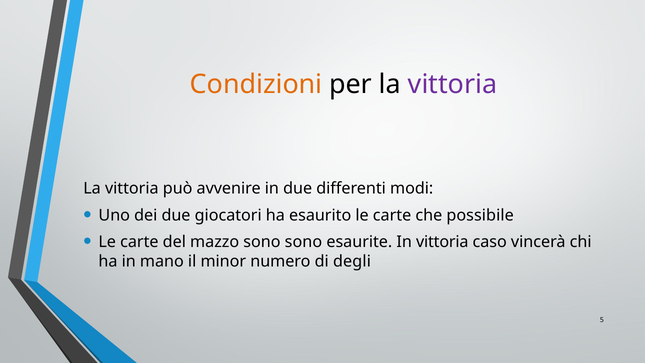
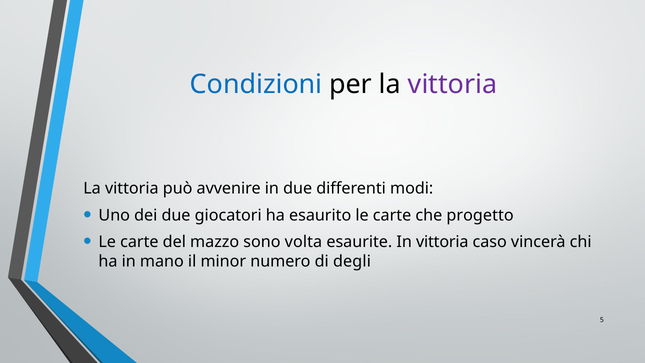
Condizioni colour: orange -> blue
possibile: possibile -> progetto
sono sono: sono -> volta
